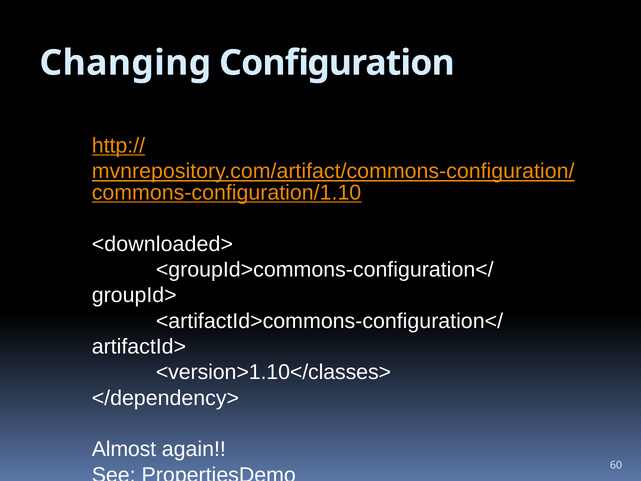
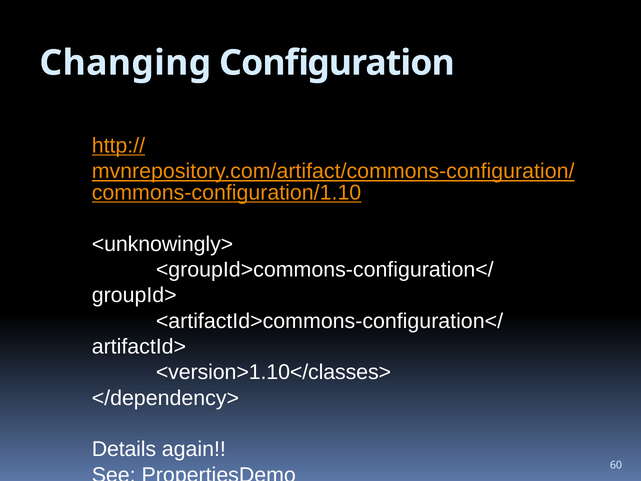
<downloaded>: <downloaded> -> <unknowingly>
Almost: Almost -> Details
